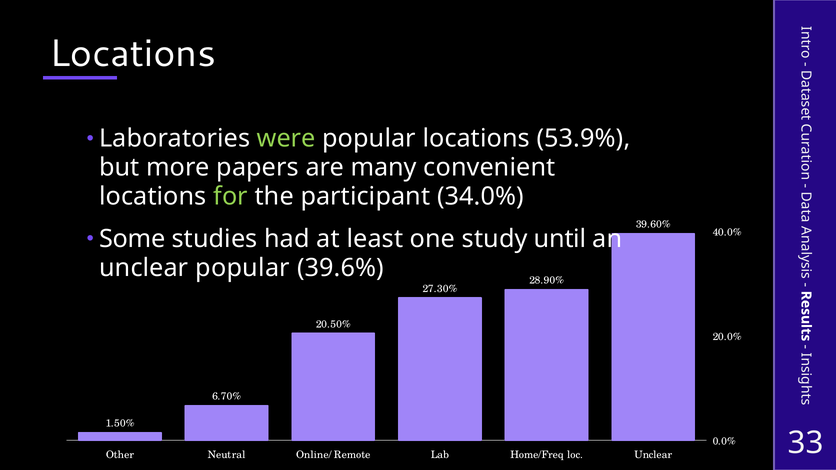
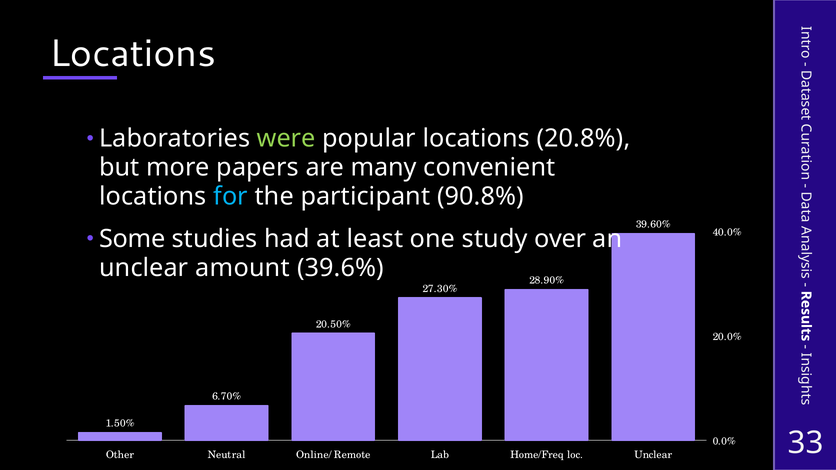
53.9%: 53.9% -> 20.8%
for colour: light green -> light blue
34.0%: 34.0% -> 90.8%
until: until -> over
unclear popular: popular -> amount
